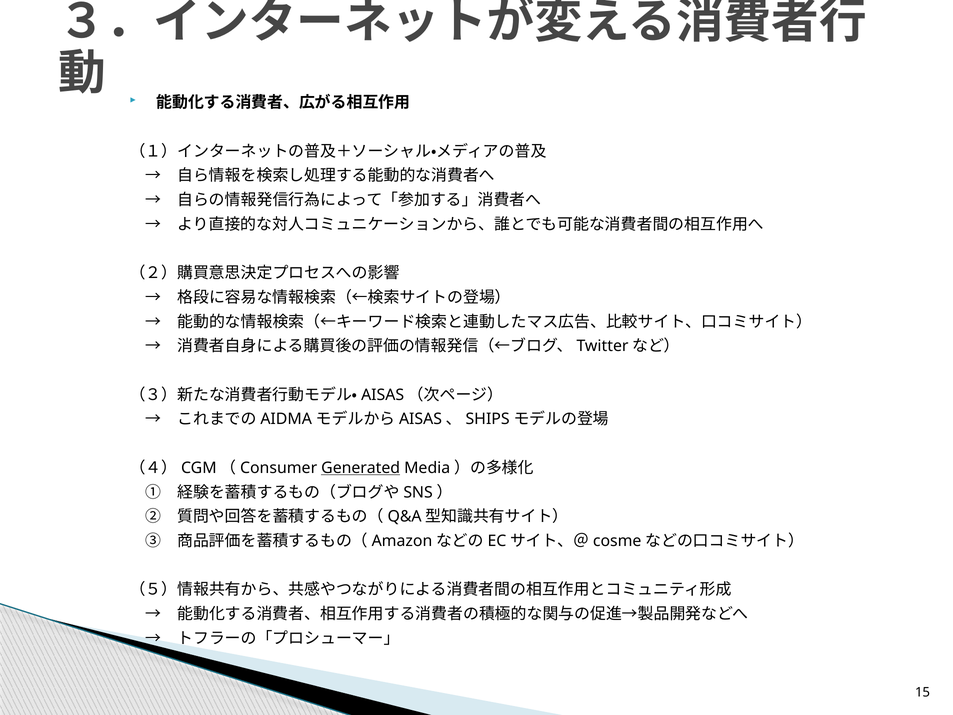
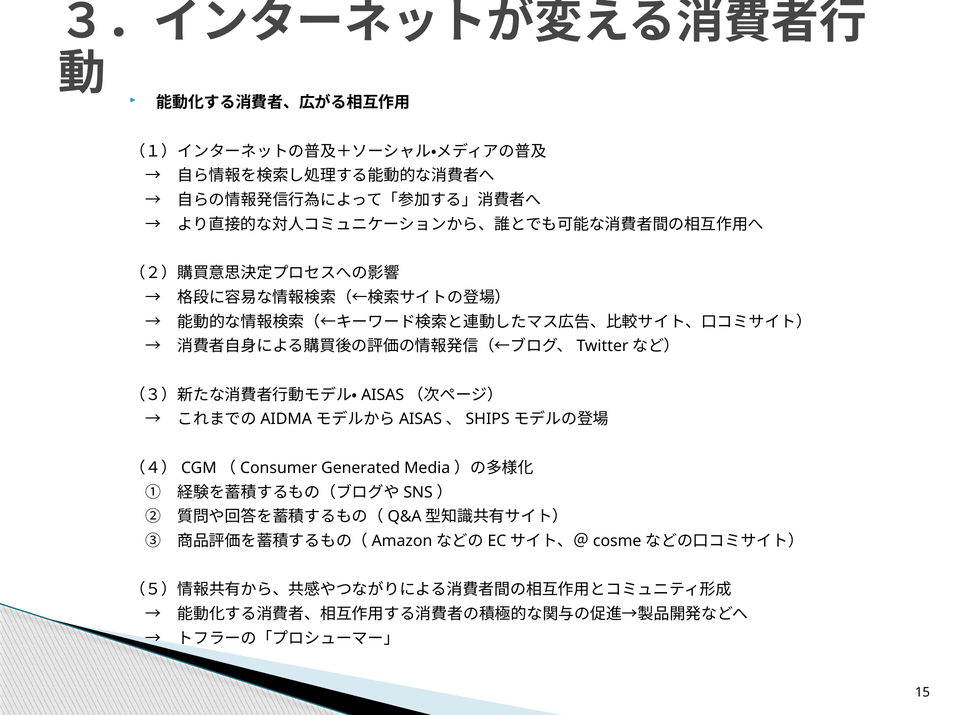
Generated underline: present -> none
